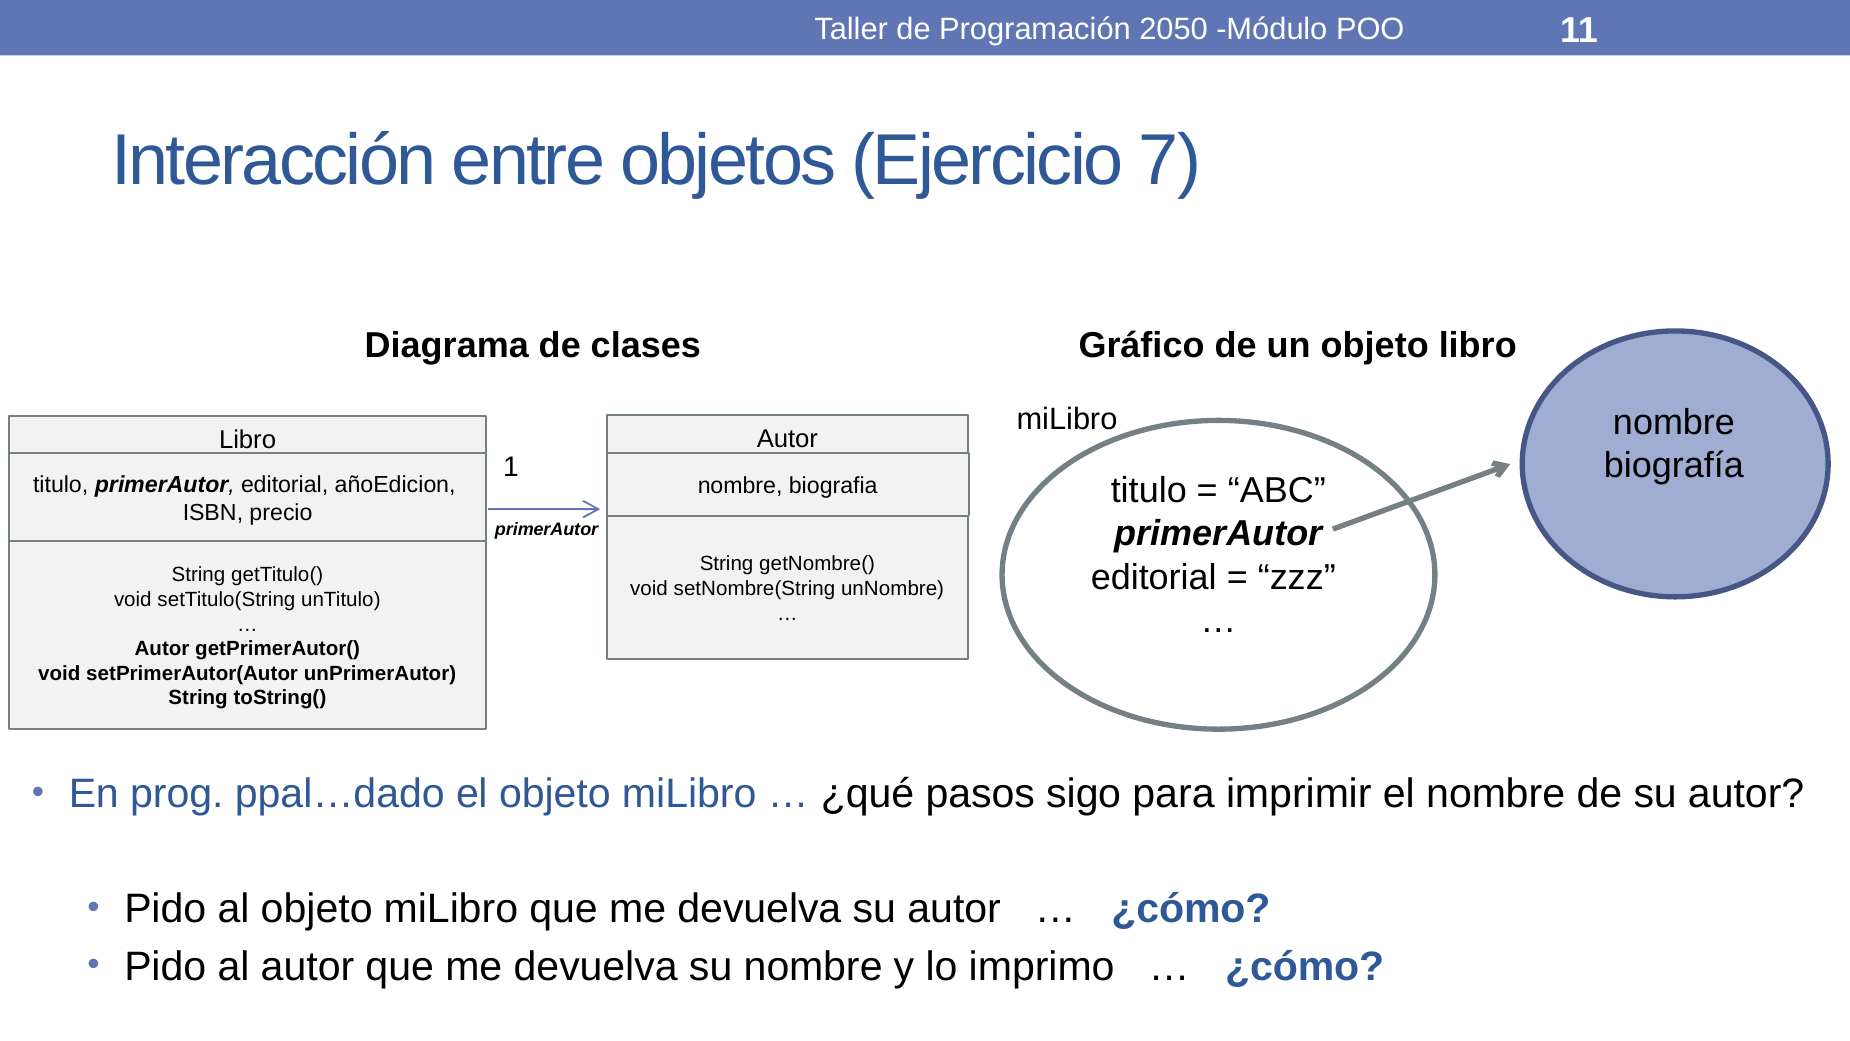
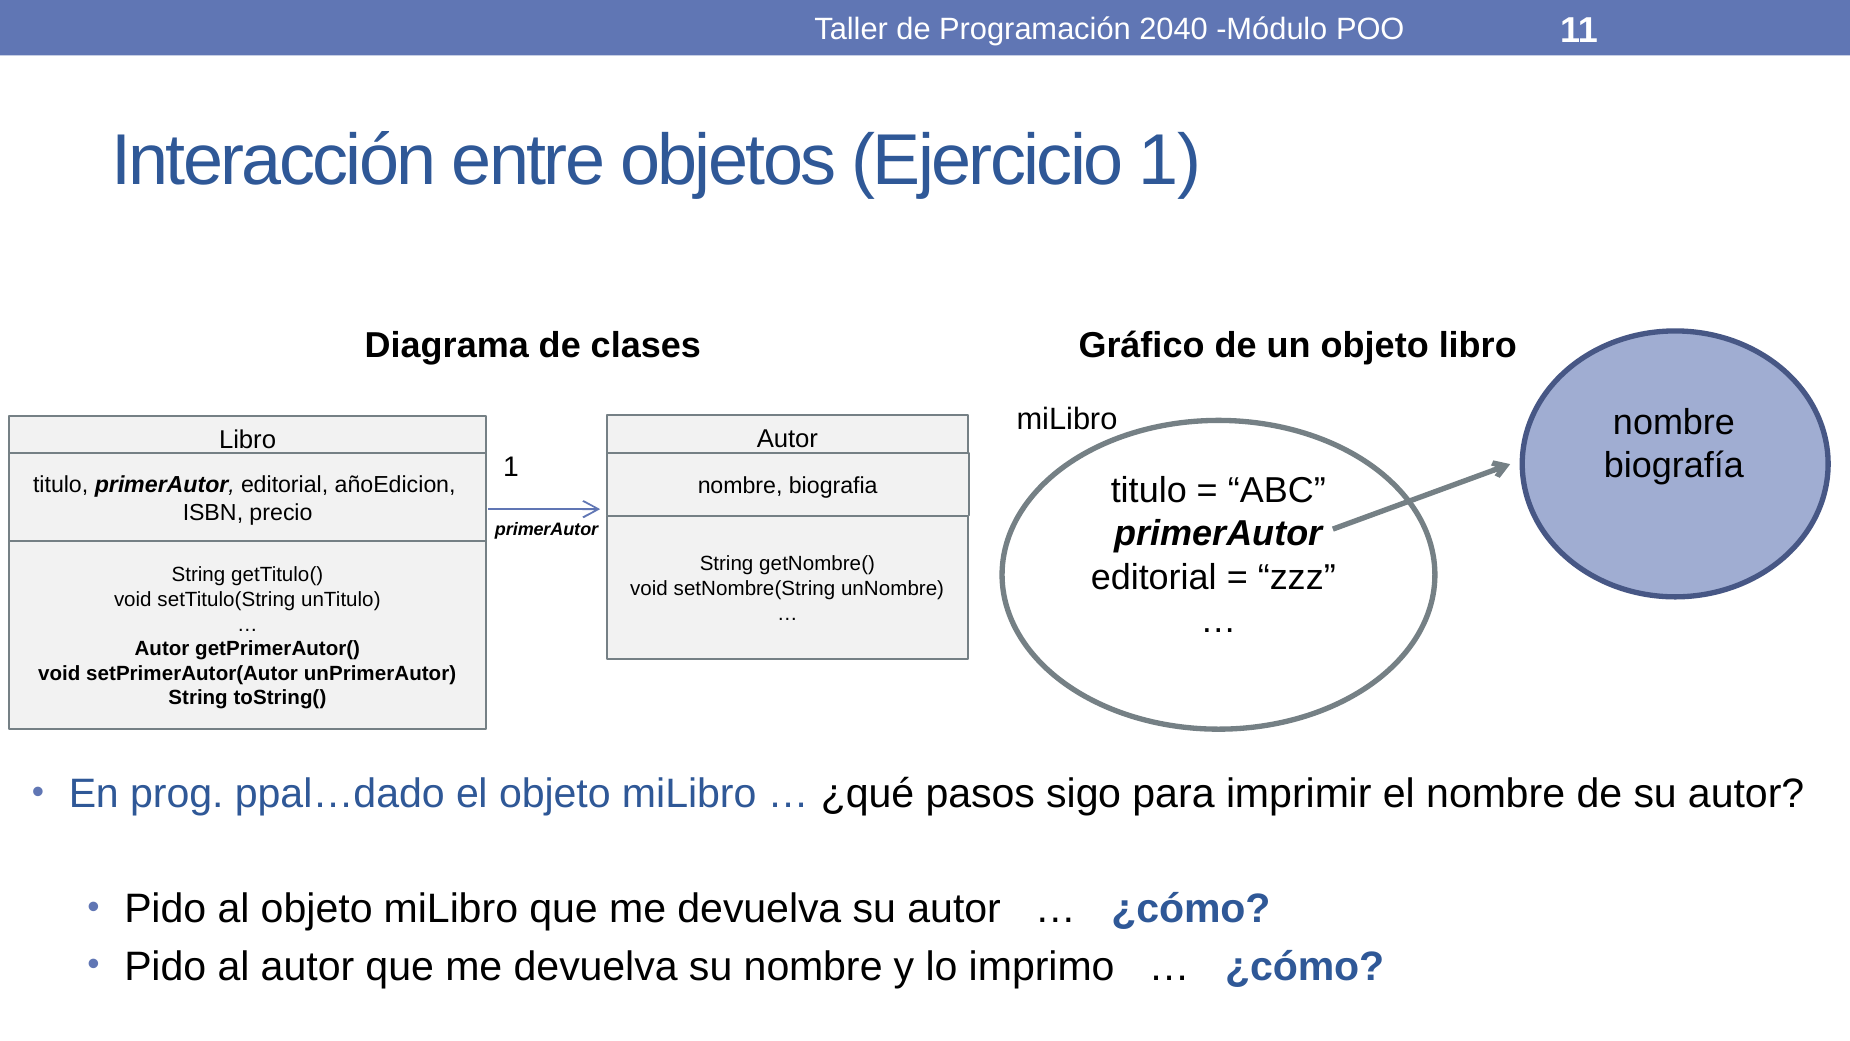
2050: 2050 -> 2040
Ejercicio 7: 7 -> 1
